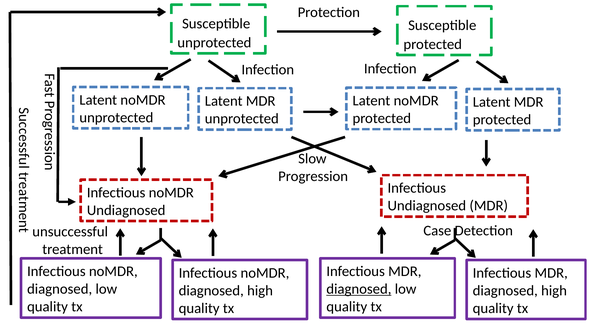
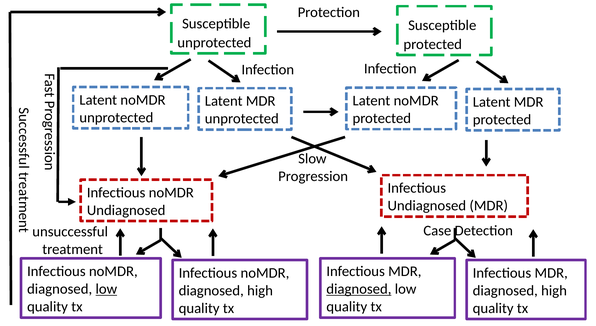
low at (106, 289) underline: none -> present
